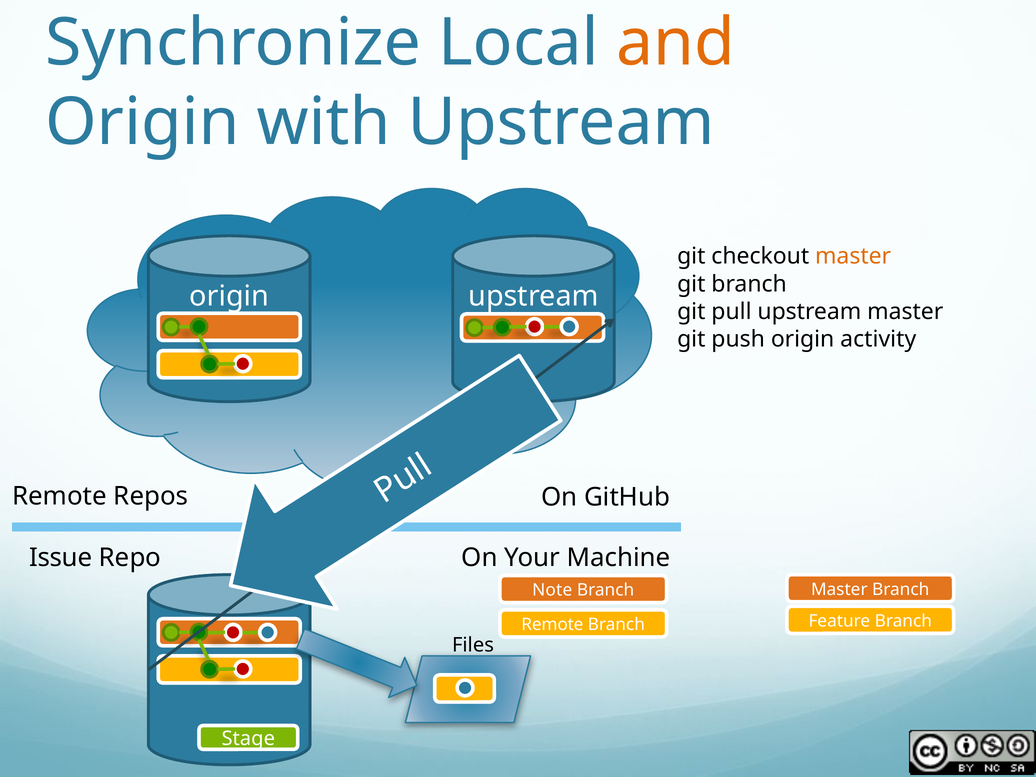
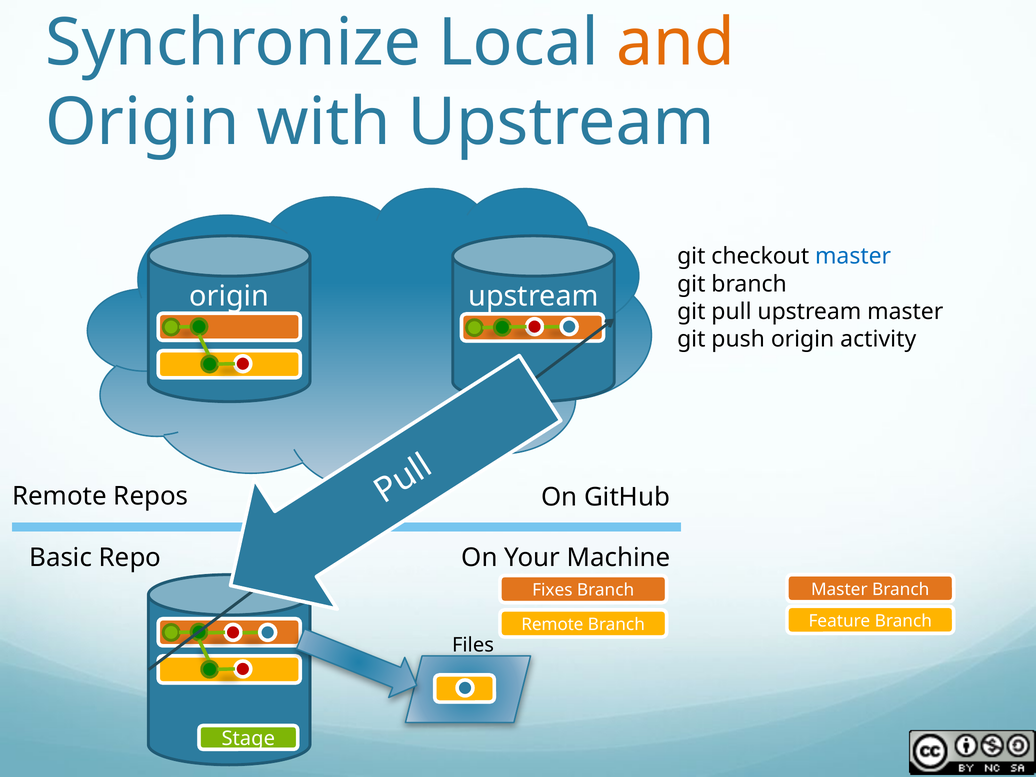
master at (853, 256) colour: orange -> blue
Issue: Issue -> Basic
Note: Note -> Fixes
